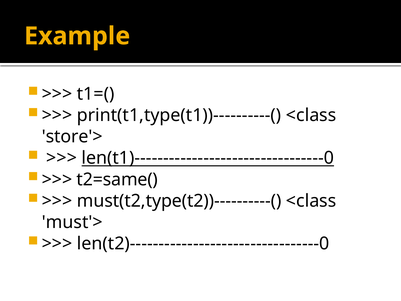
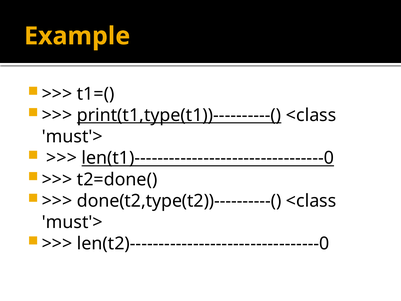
print(t1,type(t1))----------( underline: none -> present
store'> at (72, 137): store'> -> must'>
t2=same(: t2=same( -> t2=done(
must(t2,type(t2))----------(: must(t2,type(t2))----------( -> done(t2,type(t2))----------(
